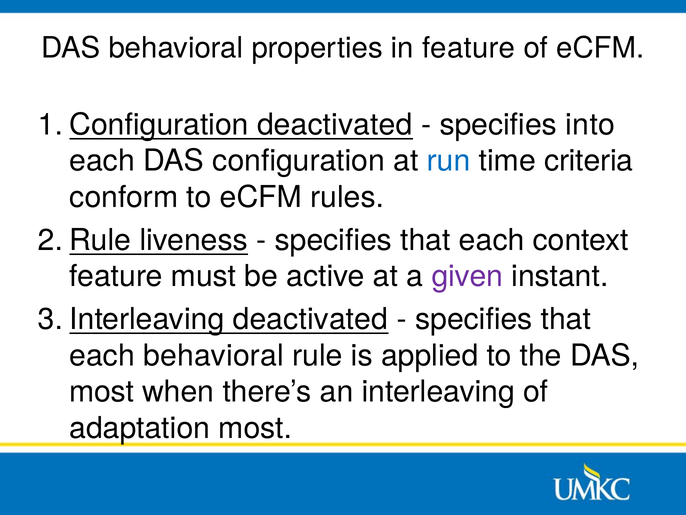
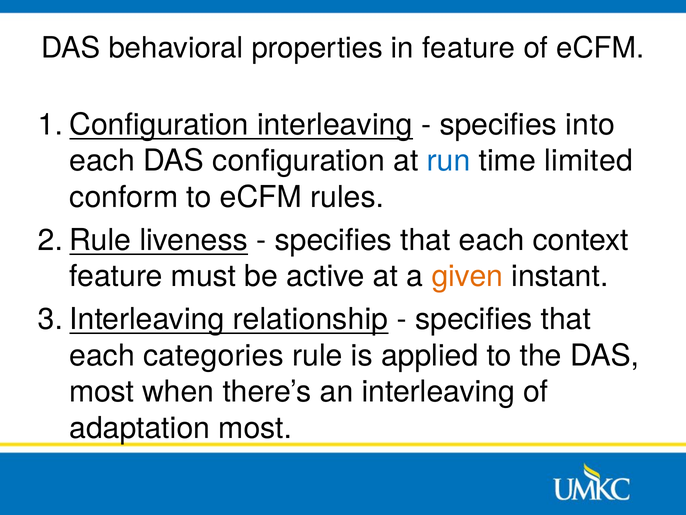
deactivated at (335, 125): deactivated -> interleaving
criteria: criteria -> limited
given colour: purple -> orange
deactivated at (310, 319): deactivated -> relationship
each behavioral: behavioral -> categories
